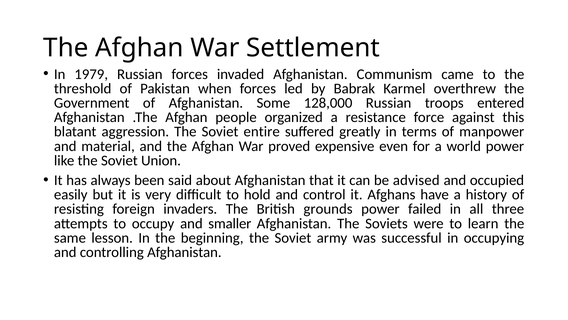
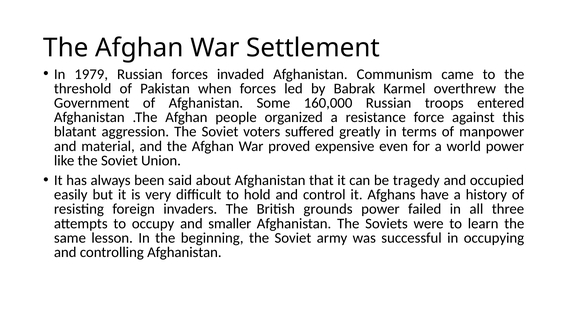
128,000: 128,000 -> 160,000
entire: entire -> voters
advised: advised -> tragedy
